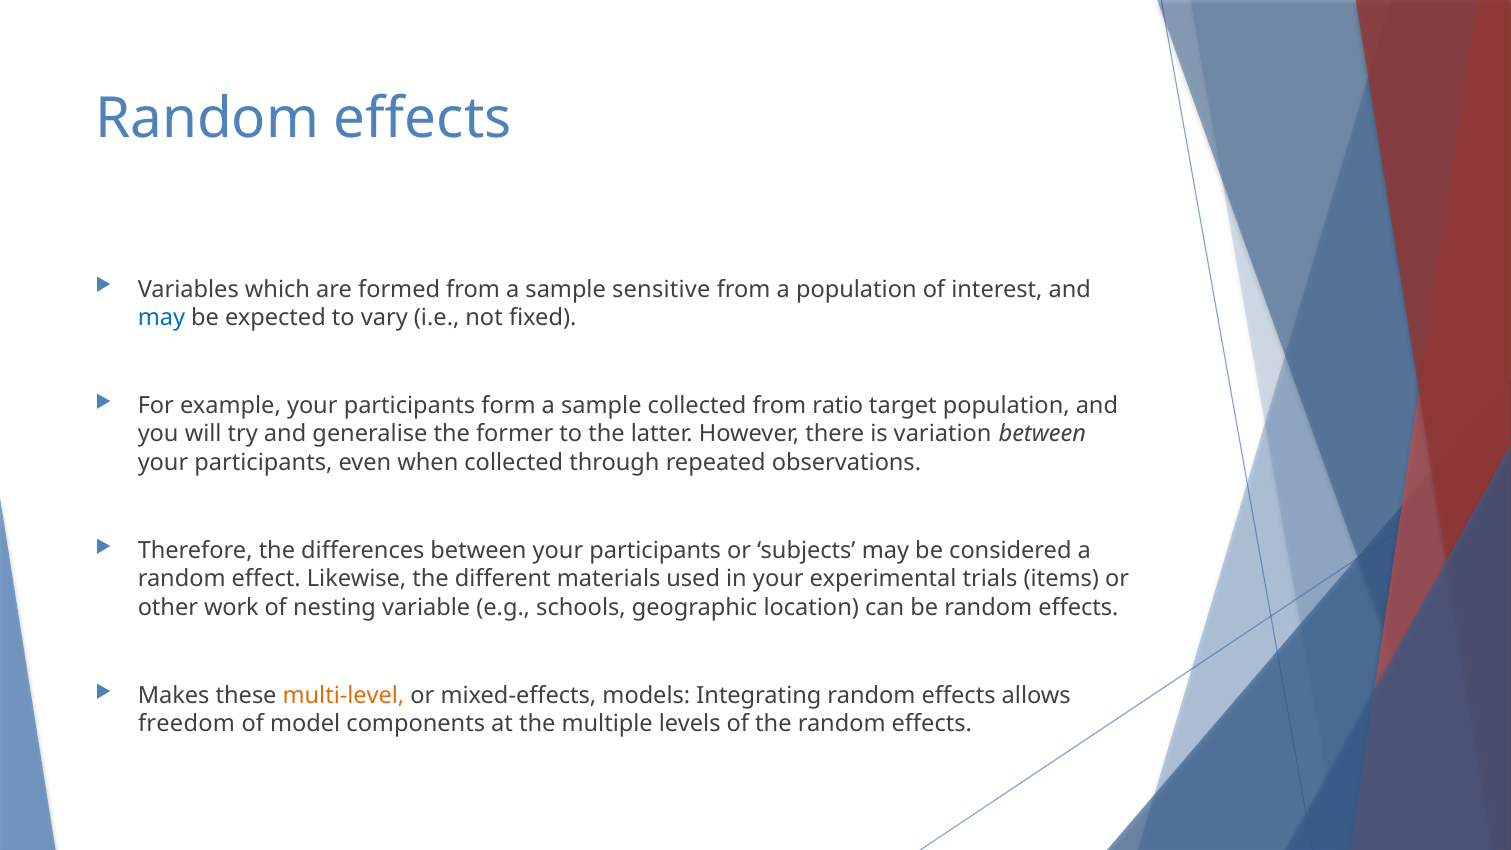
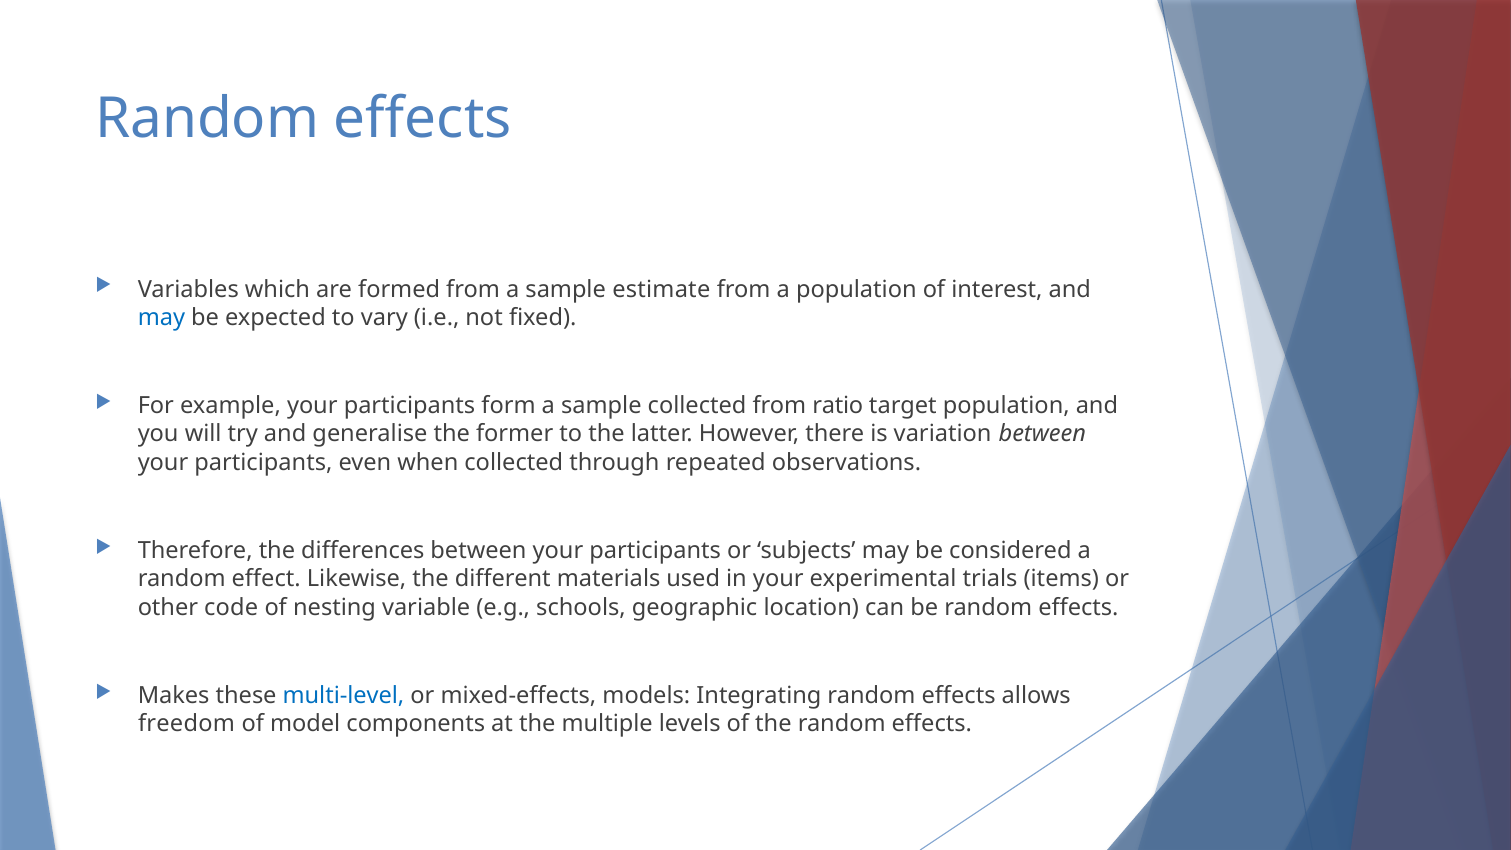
sensitive: sensitive -> estimate
work: work -> code
multi-level colour: orange -> blue
